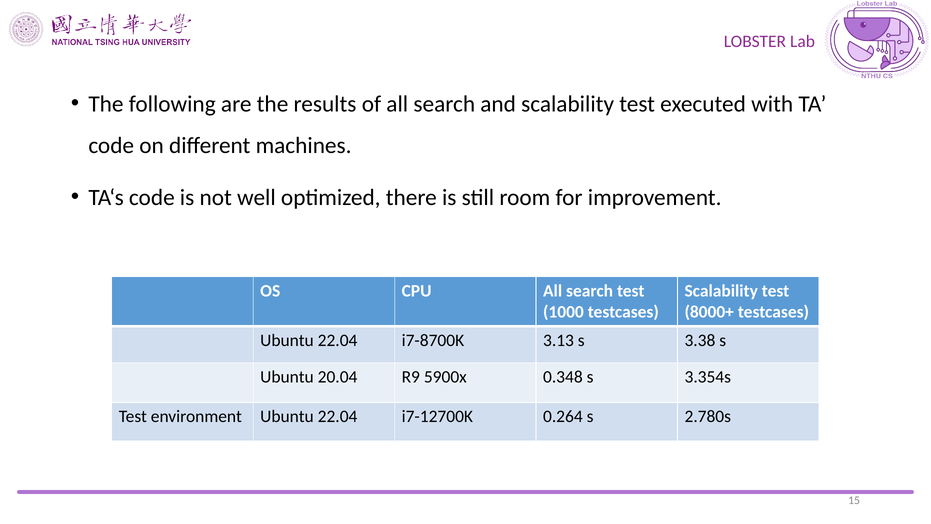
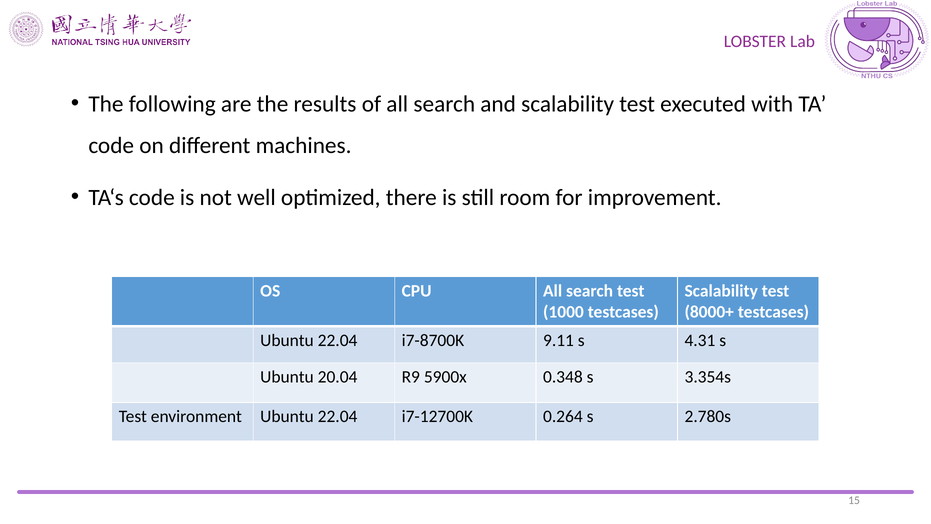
3.13: 3.13 -> 9.11
3.38: 3.38 -> 4.31
